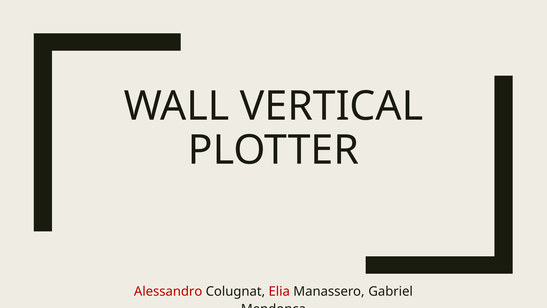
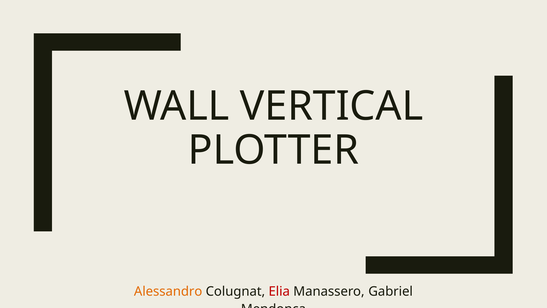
Alessandro colour: red -> orange
